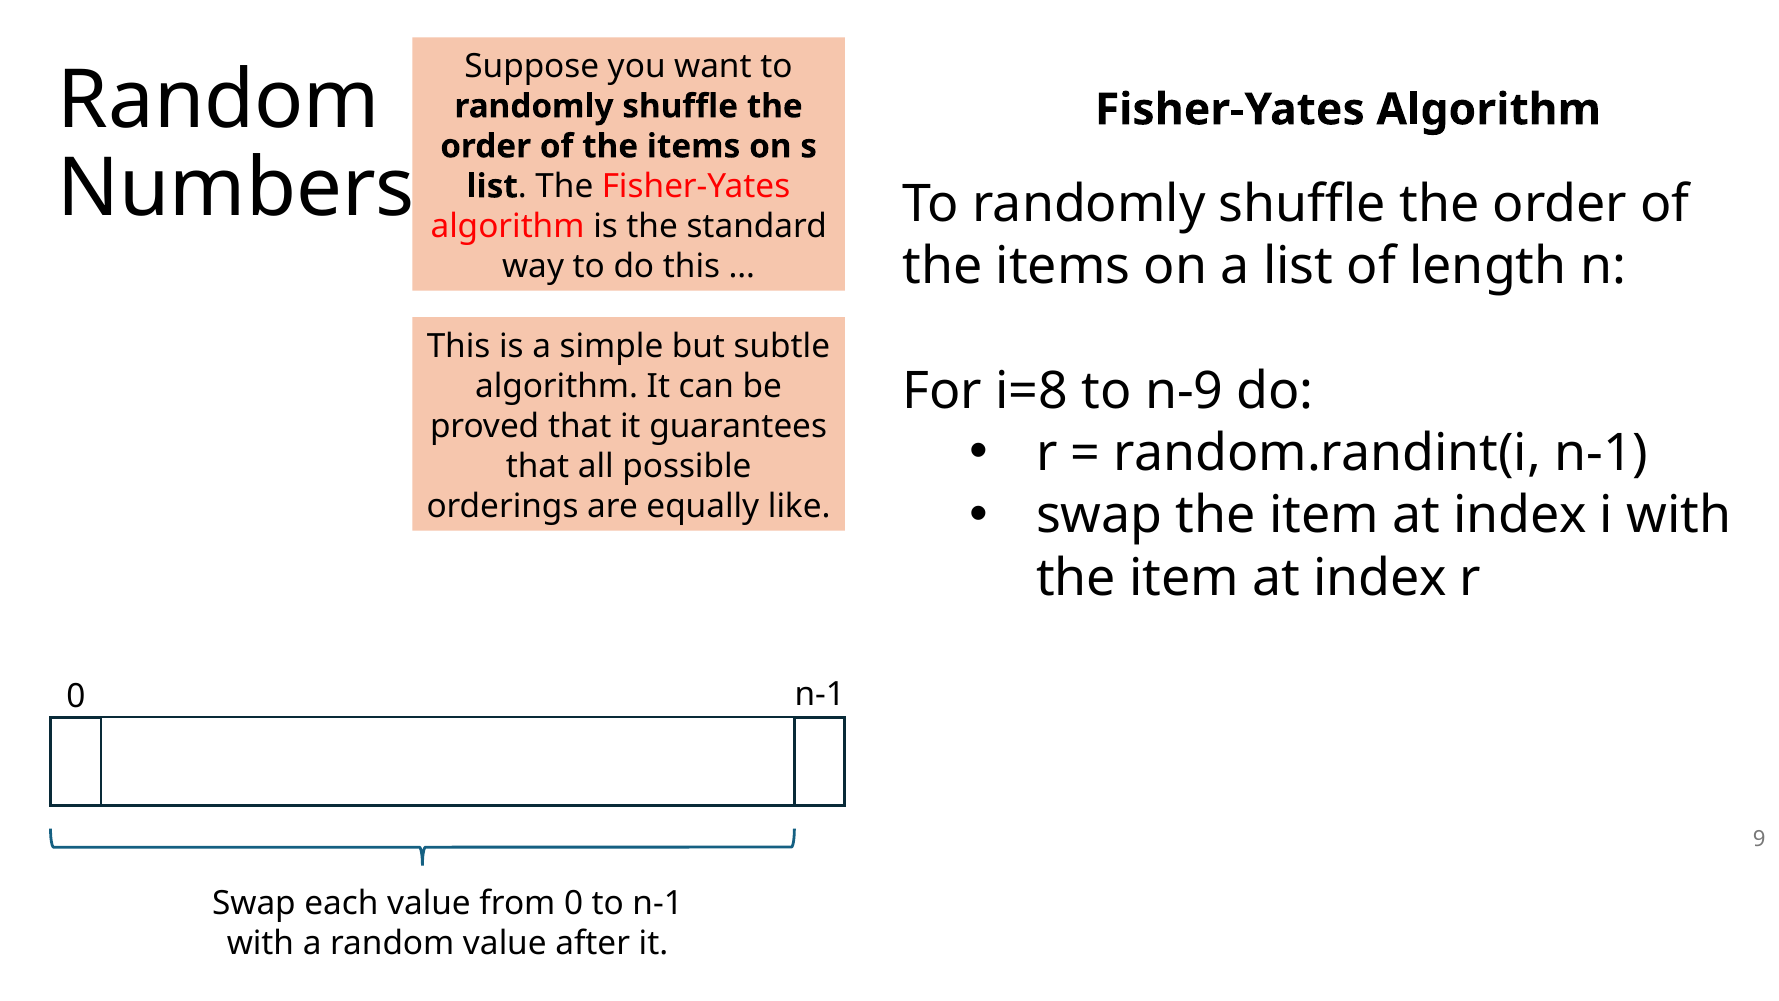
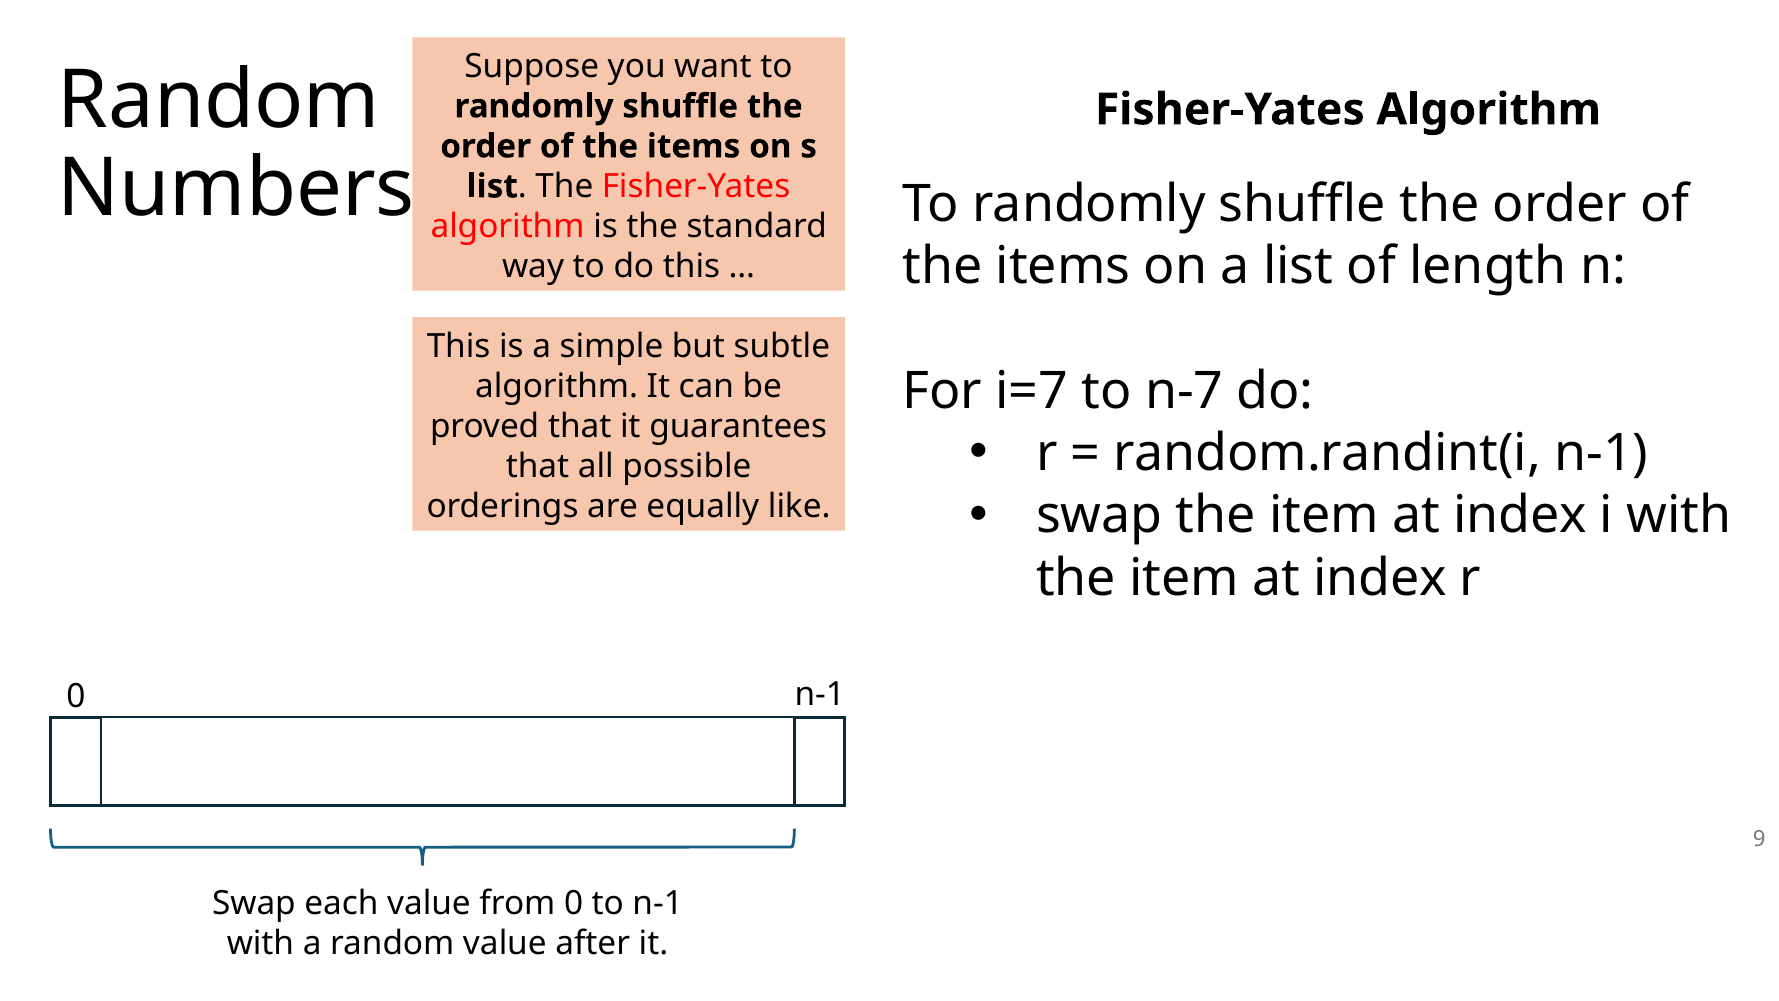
i=8: i=8 -> i=7
n-9: n-9 -> n-7
